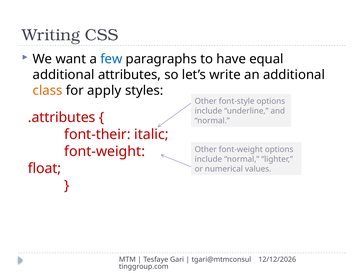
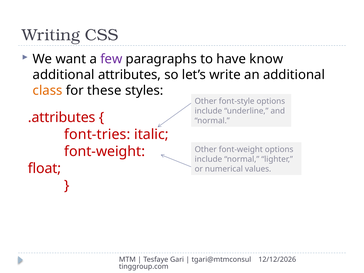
few colour: blue -> purple
equal: equal -> know
apply: apply -> these
font-their: font-their -> font-tries
